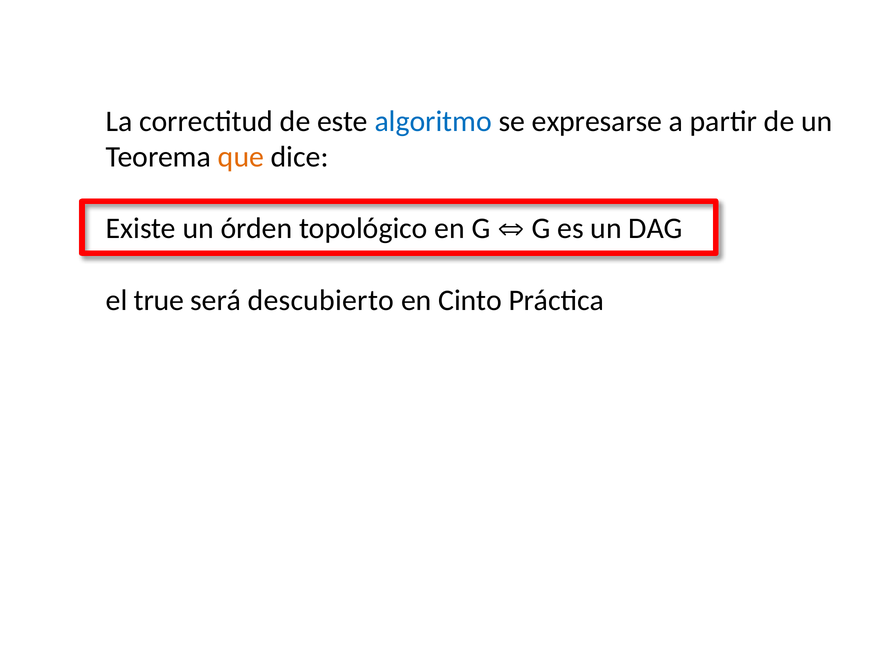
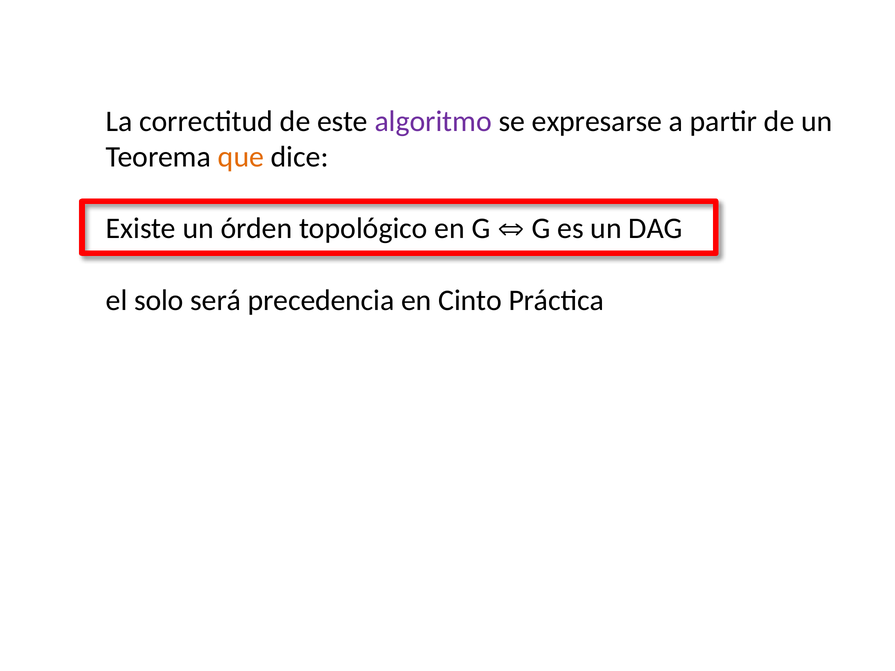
algoritmo colour: blue -> purple
true: true -> solo
descubierto: descubierto -> precedencia
